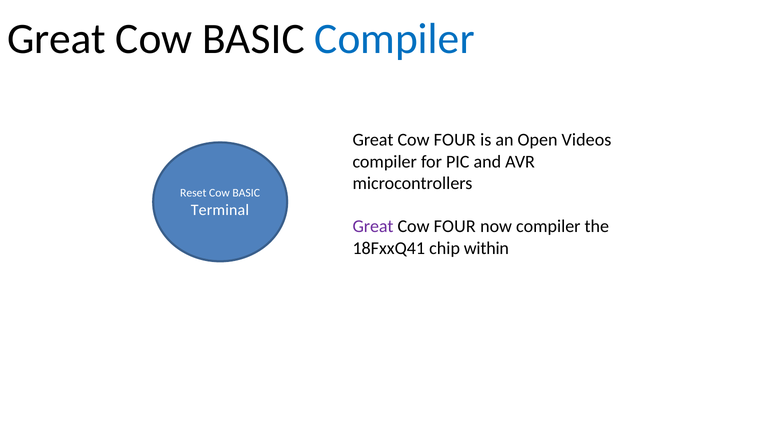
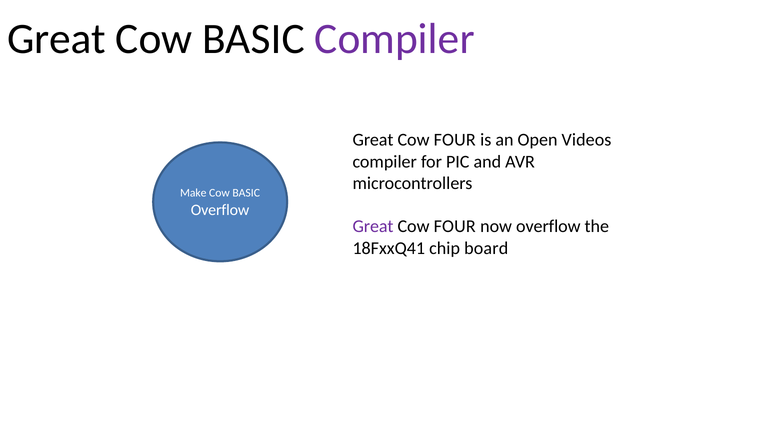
Compiler at (395, 39) colour: blue -> purple
Reset: Reset -> Make
Terminal at (220, 210): Terminal -> Overflow
now compiler: compiler -> overflow
within: within -> board
